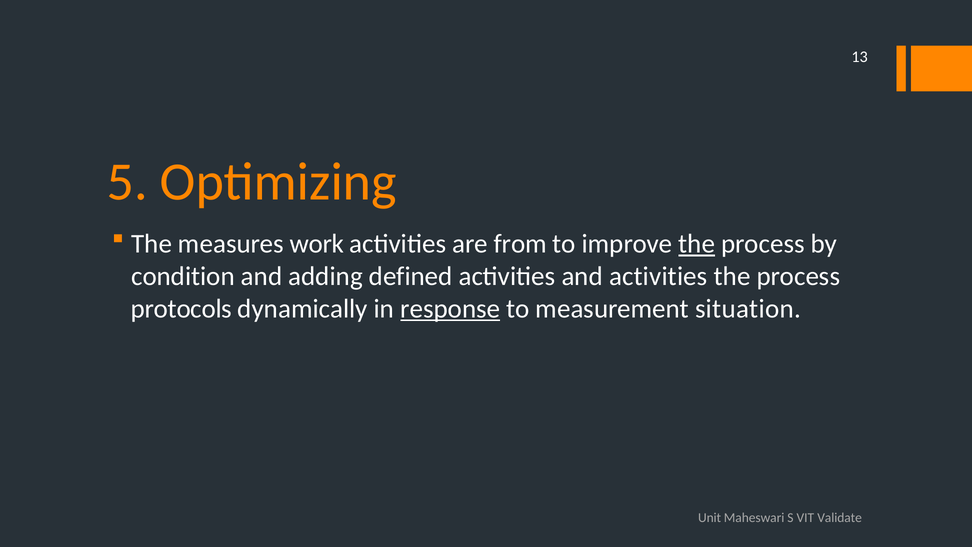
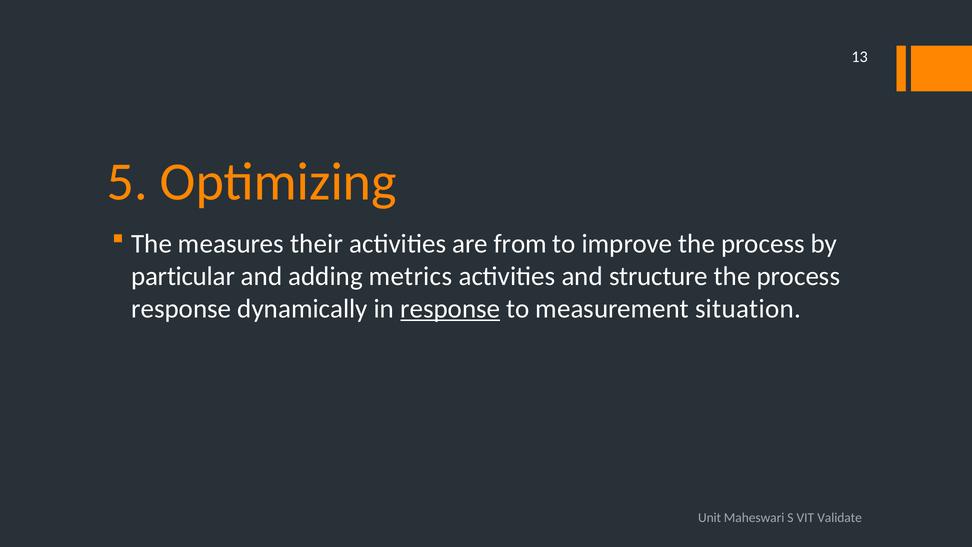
work: work -> their
the at (697, 244) underline: present -> none
condition: condition -> particular
defined: defined -> metrics
and activities: activities -> structure
protocols at (181, 309): protocols -> response
